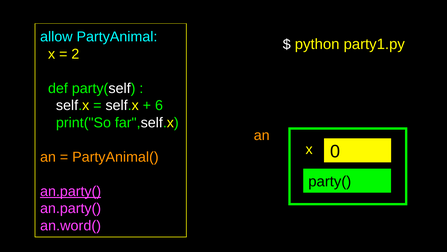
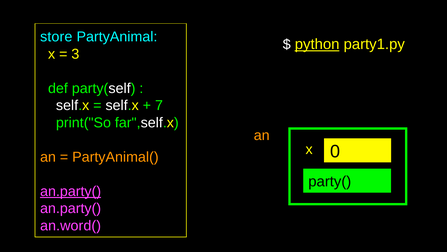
allow: allow -> store
python underline: none -> present
2: 2 -> 3
6: 6 -> 7
